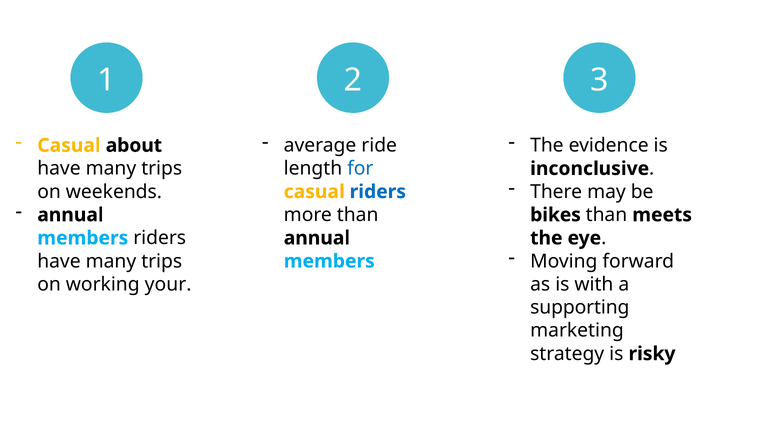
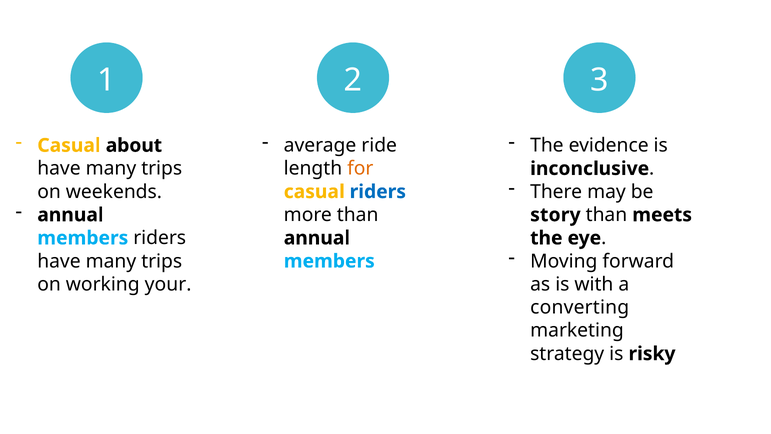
for colour: blue -> orange
bikes: bikes -> story
supporting: supporting -> converting
